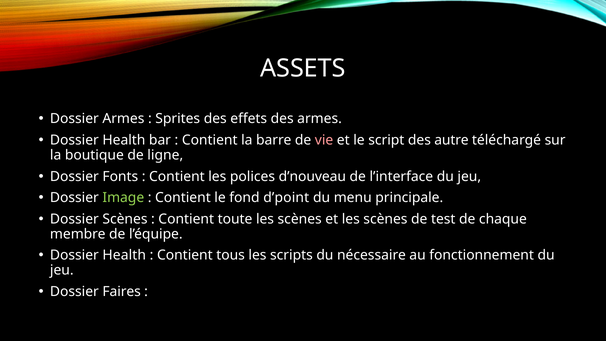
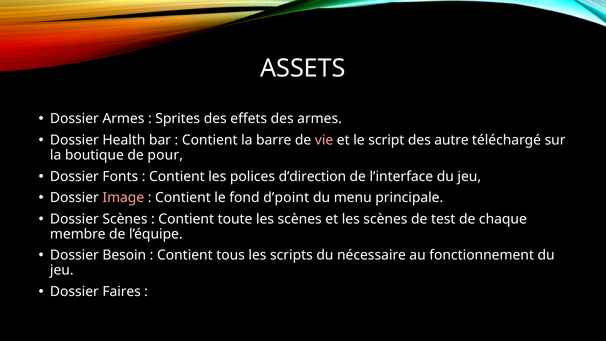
ligne: ligne -> pour
d’nouveau: d’nouveau -> d’direction
Image colour: light green -> pink
Health at (124, 255): Health -> Besoin
